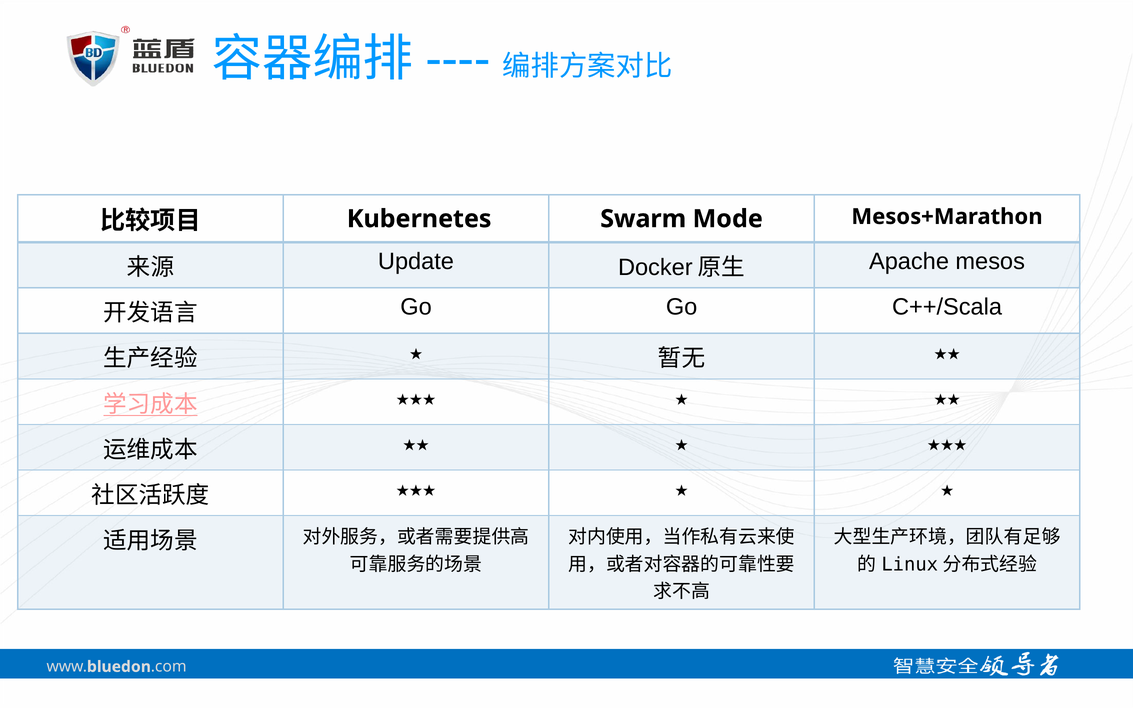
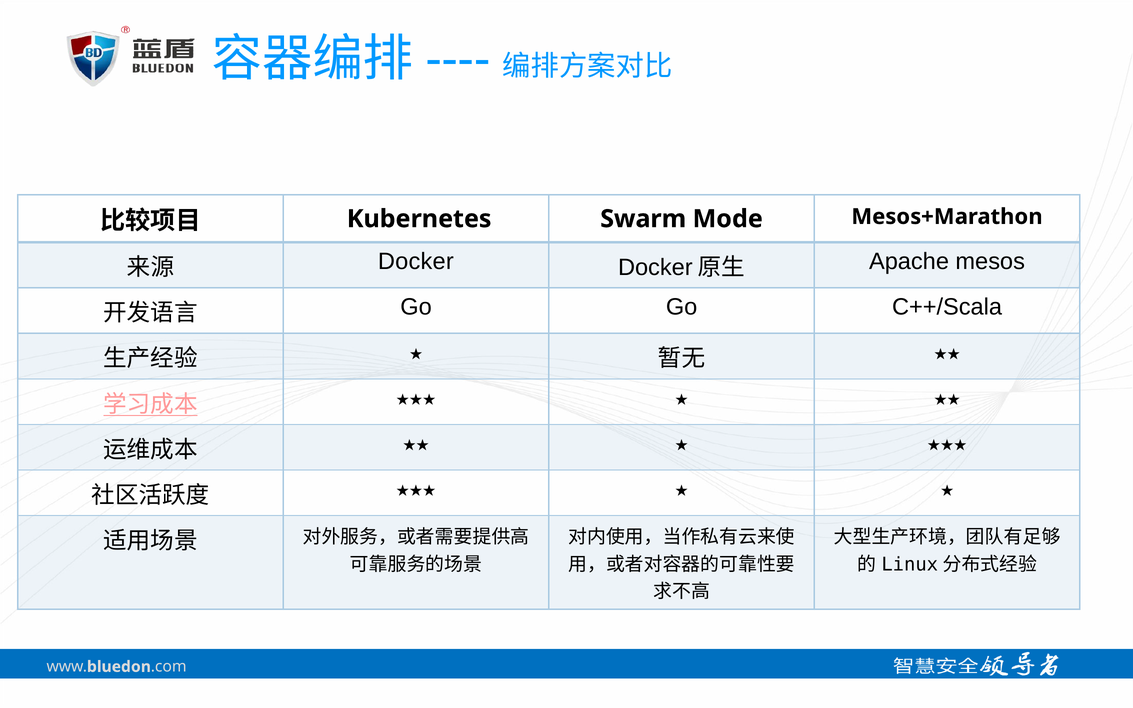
Update: Update -> Docker
